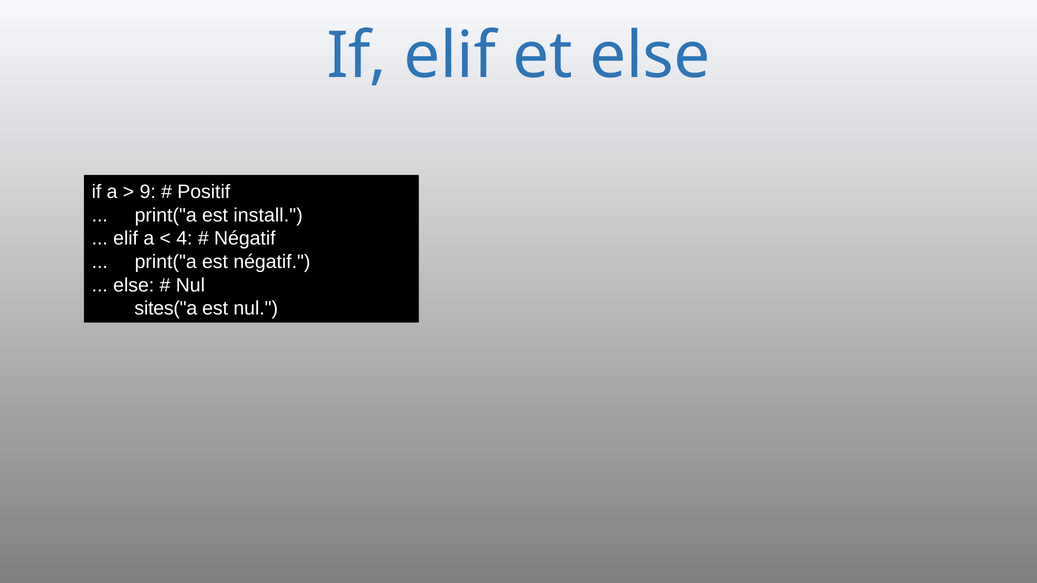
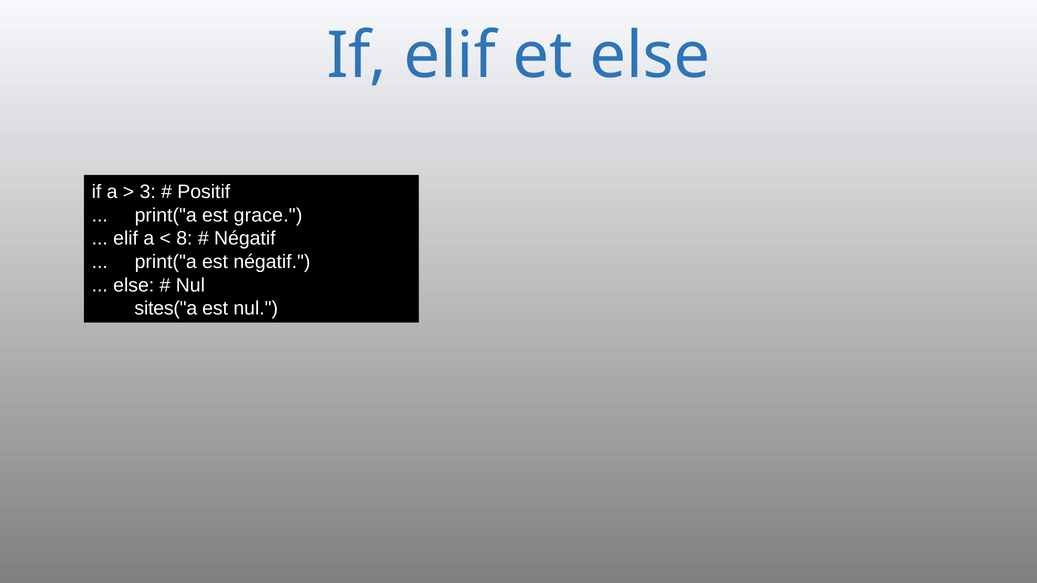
9: 9 -> 3
install: install -> grace
4: 4 -> 8
